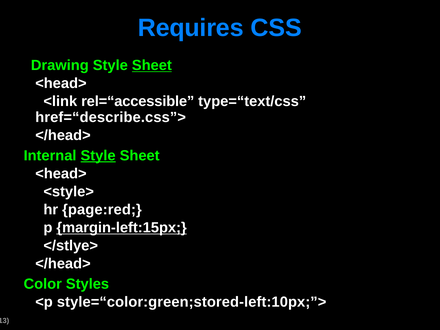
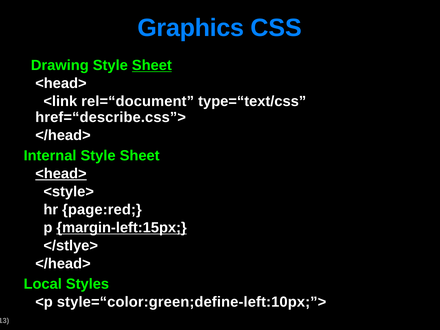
Requires: Requires -> Graphics
rel=“accessible: rel=“accessible -> rel=“document
Style at (98, 156) underline: present -> none
<head> at (61, 174) underline: none -> present
Color: Color -> Local
style=“color:green;stored-left:10px;”>: style=“color:green;stored-left:10px;”> -> style=“color:green;define-left:10px;”>
